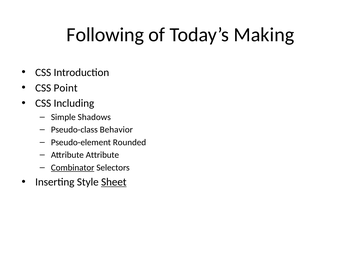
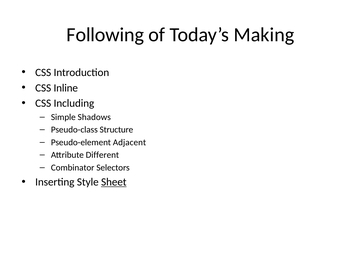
Point: Point -> Inline
Behavior: Behavior -> Structure
Rounded: Rounded -> Adjacent
Attribute Attribute: Attribute -> Different
Combinator underline: present -> none
